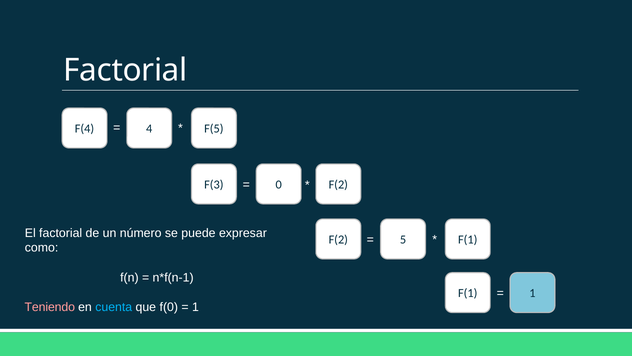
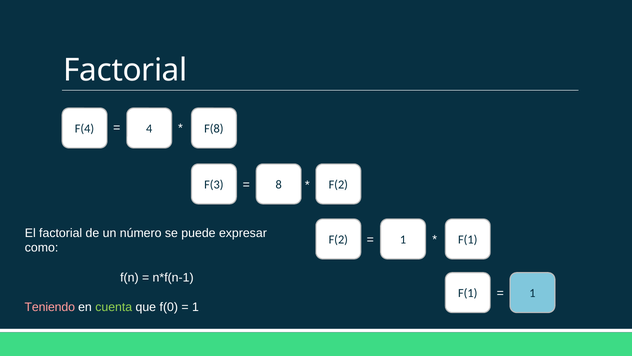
F(5: F(5 -> F(8
0: 0 -> 8
F(2 5: 5 -> 1
cuenta colour: light blue -> light green
